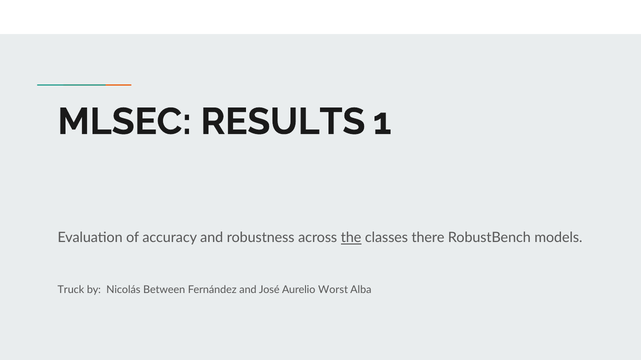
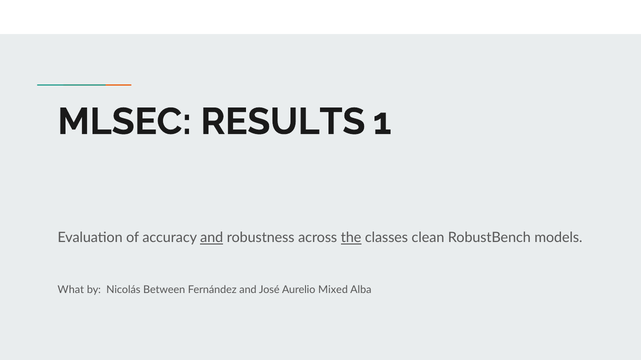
and at (212, 238) underline: none -> present
there: there -> clean
Truck: Truck -> What
Worst: Worst -> Mixed
